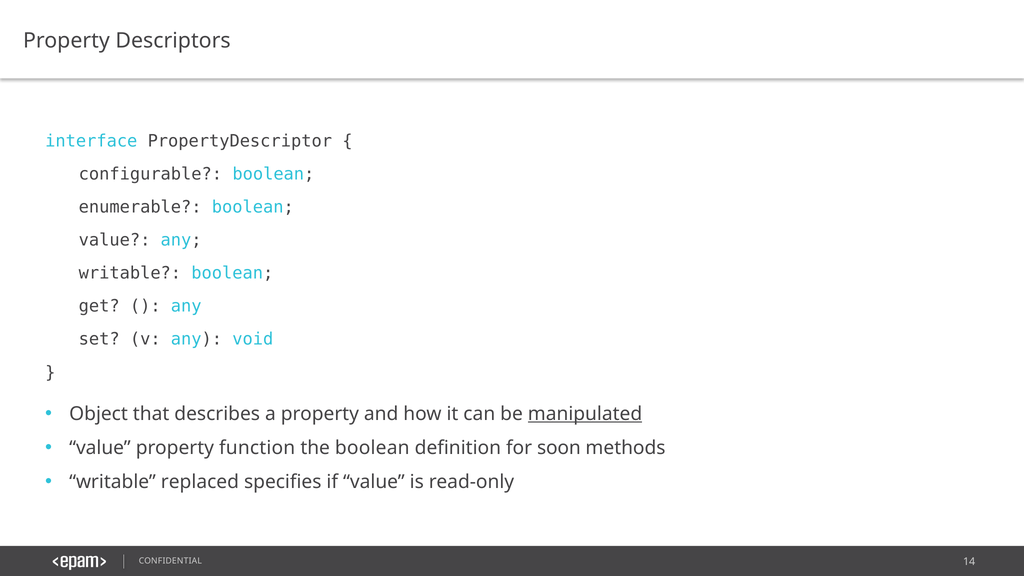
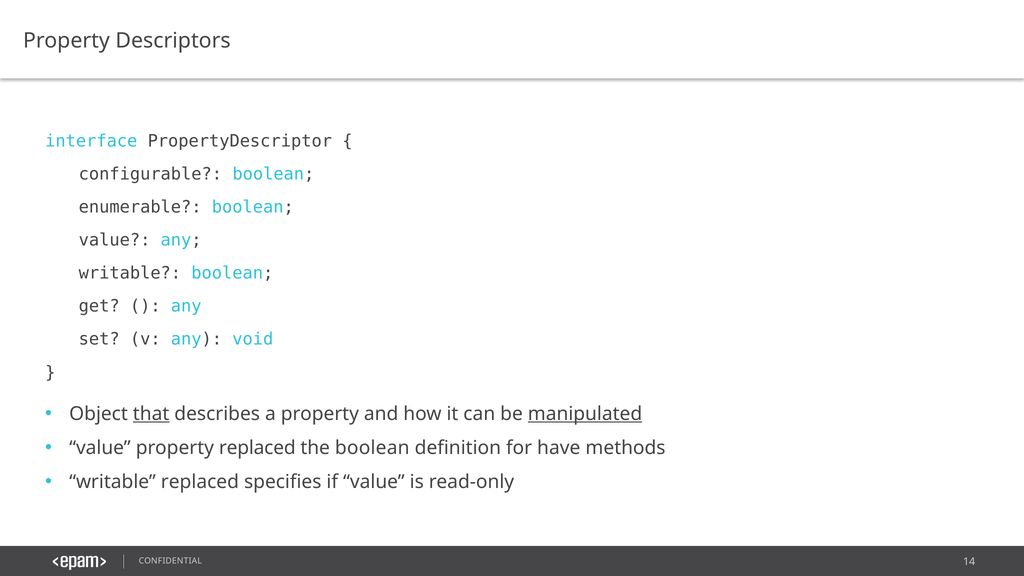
that underline: none -> present
property function: function -> replaced
soon: soon -> have
